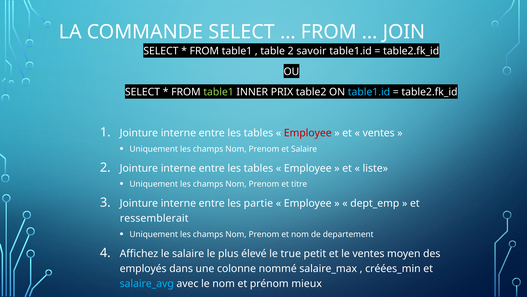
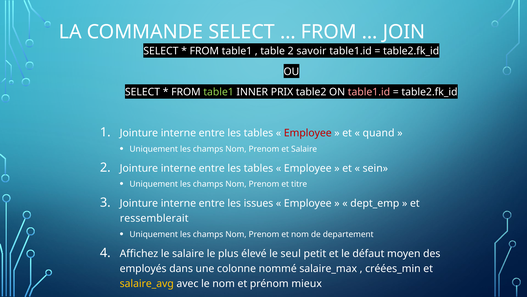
table1.id at (369, 92) colour: light blue -> pink
ventes at (379, 133): ventes -> quand
liste: liste -> sein
partie: partie -> issues
true: true -> seul
le ventes: ventes -> défaut
salaire_avg colour: light blue -> yellow
